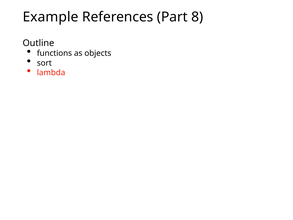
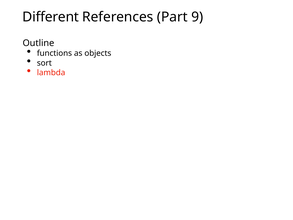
Example: Example -> Different
8: 8 -> 9
